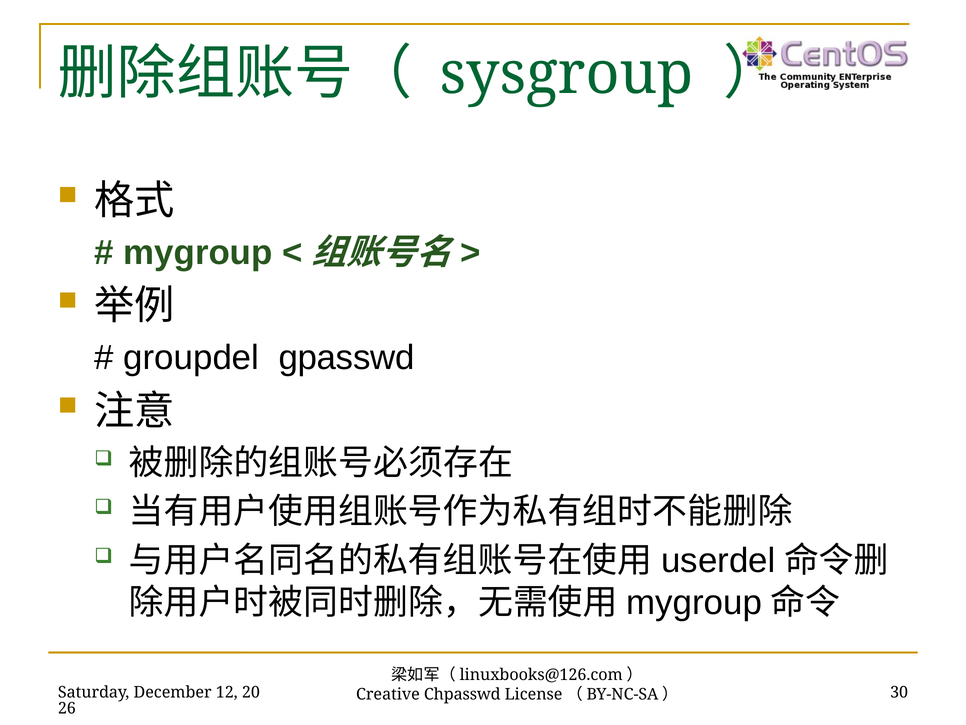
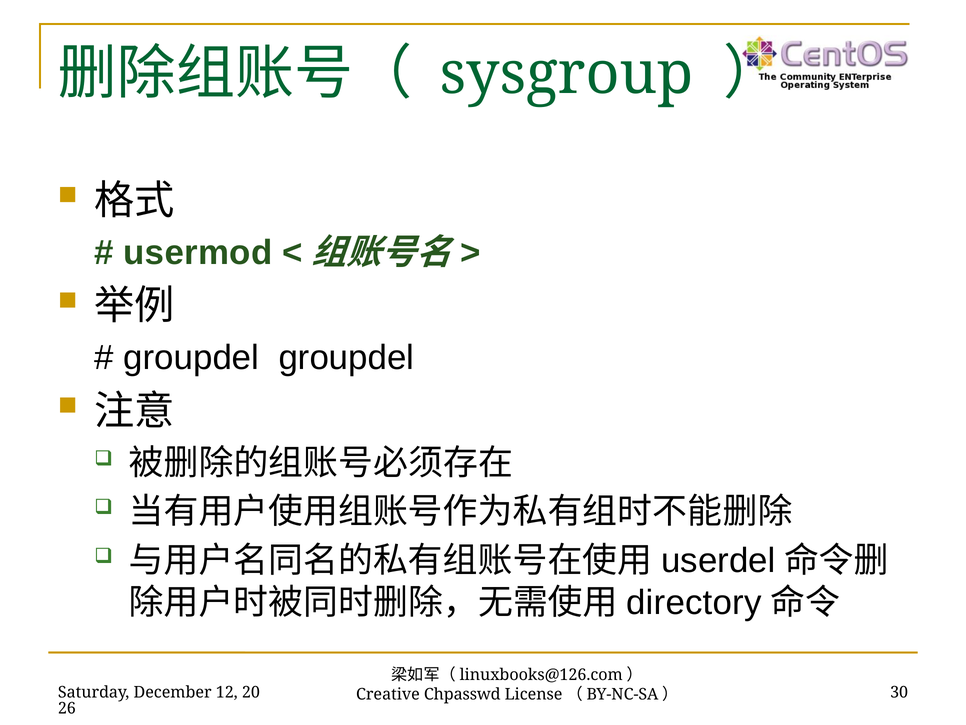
mygroup at (198, 253): mygroup -> usermod
groupdel gpasswd: gpasswd -> groupdel
mygroup at (694, 602): mygroup -> directory
